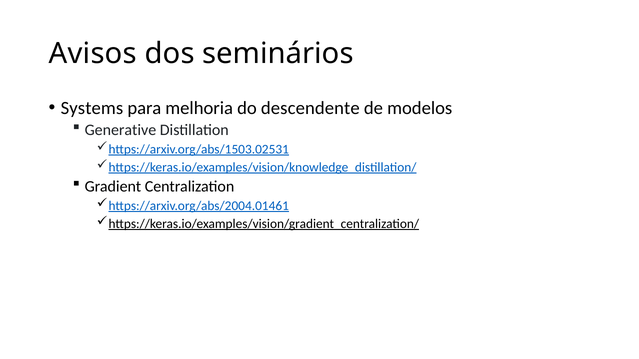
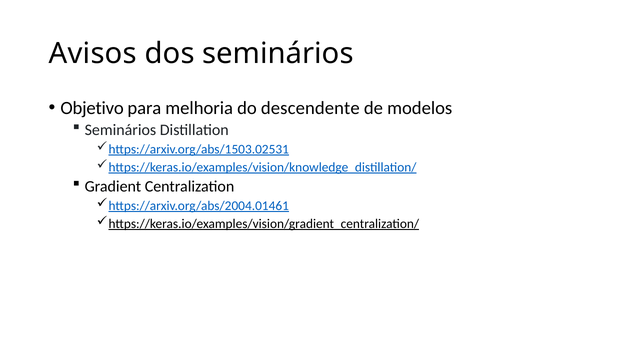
Systems: Systems -> Objetivo
Generative at (120, 130): Generative -> Seminários
